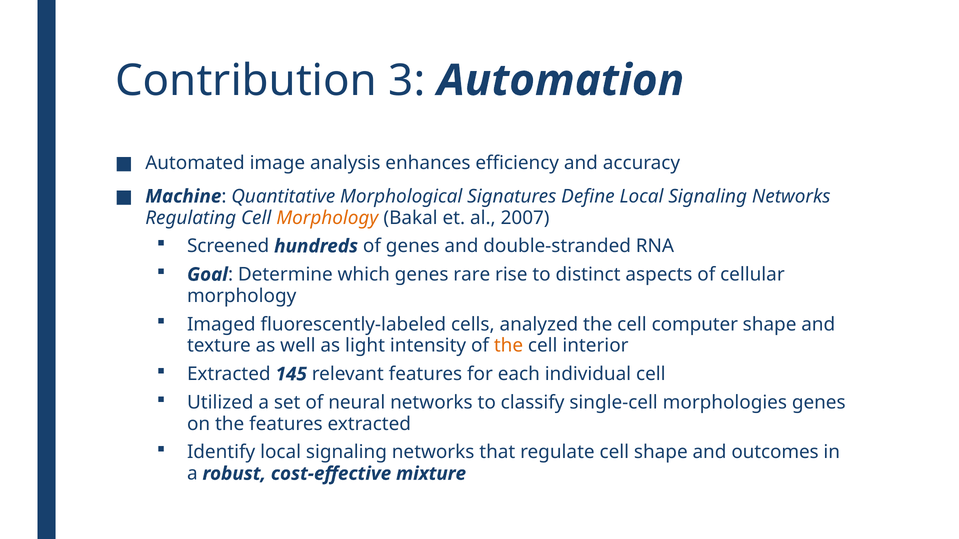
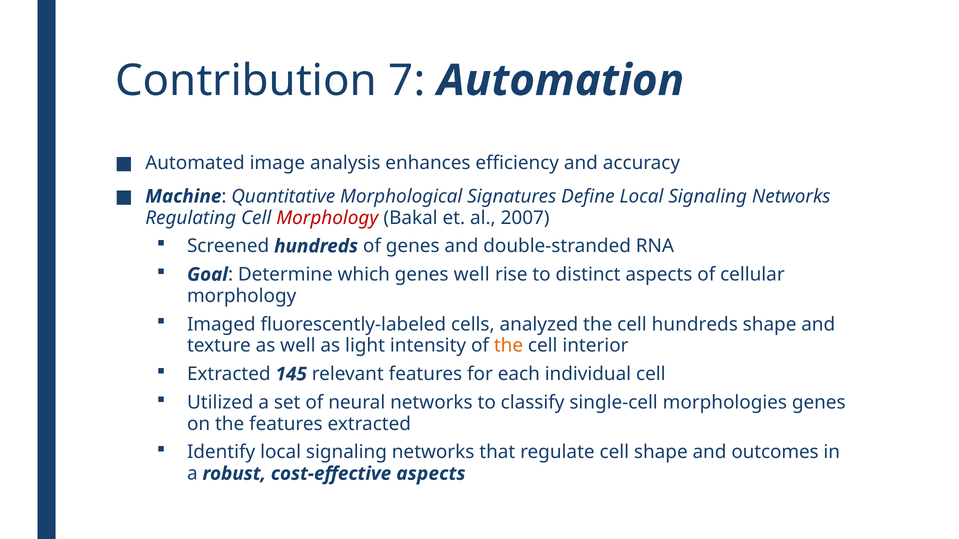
3: 3 -> 7
Morphology at (327, 218) colour: orange -> red
genes rare: rare -> well
cell computer: computer -> hundreds
cost-effective mixture: mixture -> aspects
